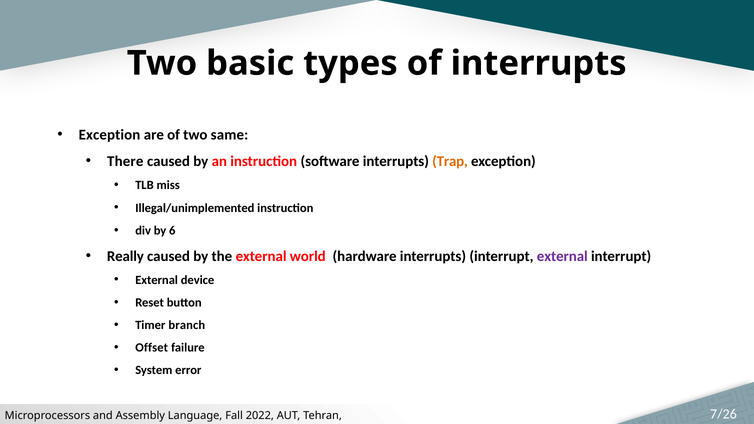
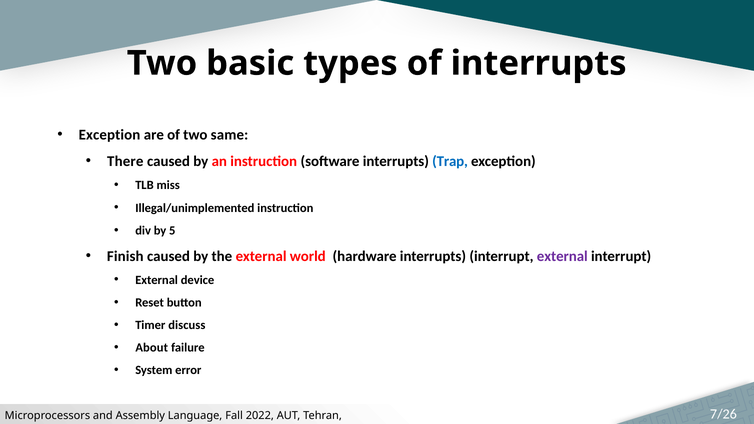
Trap colour: orange -> blue
6: 6 -> 5
Really: Really -> Finish
branch: branch -> discuss
Offset: Offset -> About
